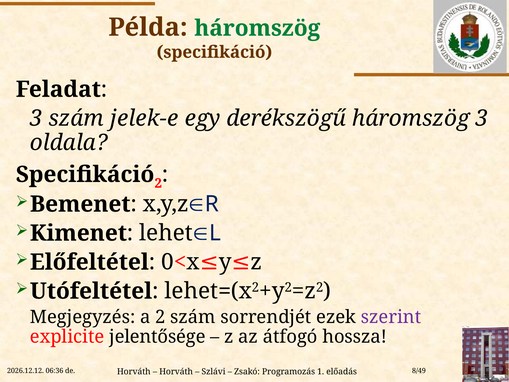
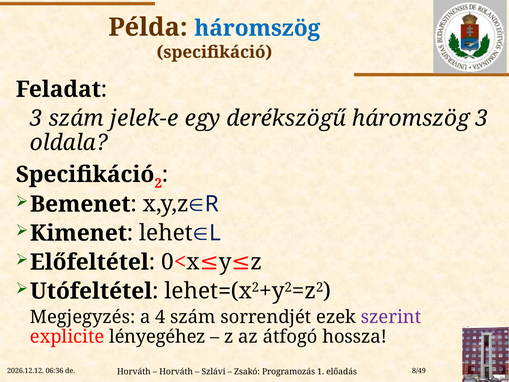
háromszög at (257, 28) colour: green -> blue
a 2: 2 -> 4
jelentősége: jelentősége -> lényegéhez
